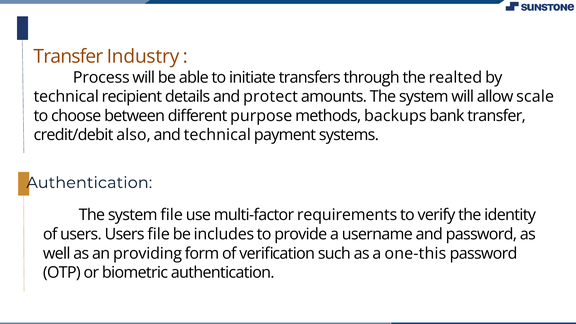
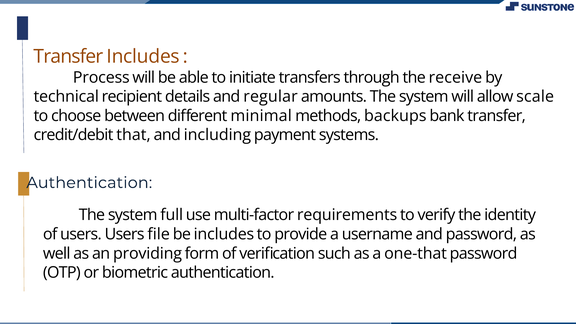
Transfer Industry: Industry -> Includes
realted: realted -> receive
protect: protect -> regular
purpose: purpose -> minimal
also: also -> that
and technical: technical -> including
system file: file -> full
one-this: one-this -> one-that
